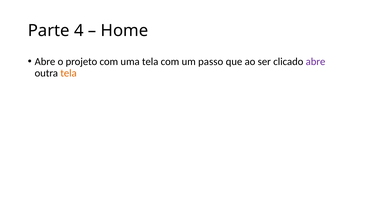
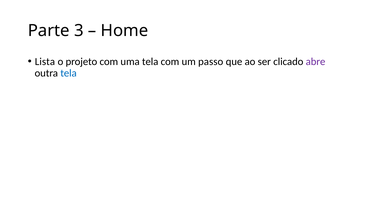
4: 4 -> 3
Abre at (45, 62): Abre -> Lista
tela at (69, 73) colour: orange -> blue
